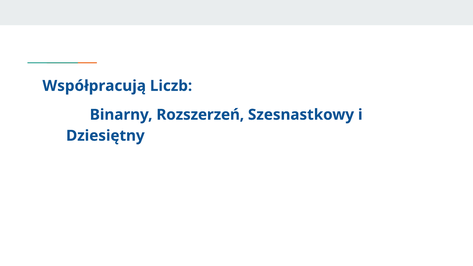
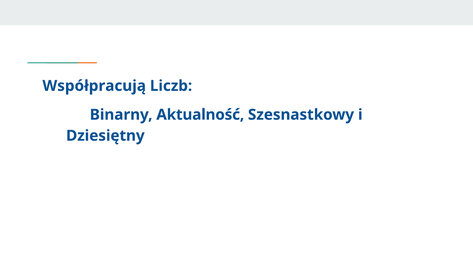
Rozszerzeń: Rozszerzeń -> Aktualność
